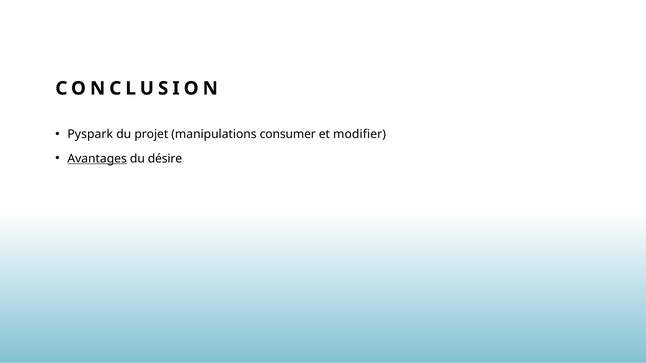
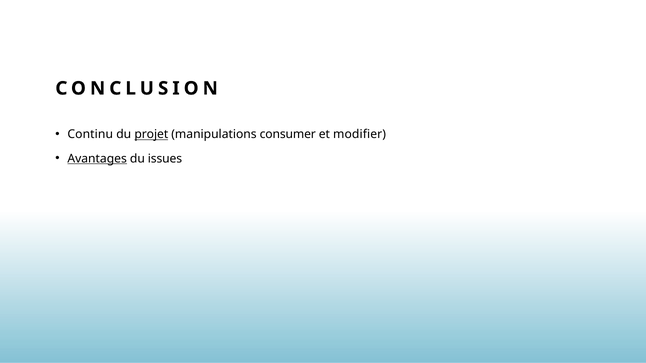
Pyspark: Pyspark -> Continu
projet underline: none -> present
désire: désire -> issues
